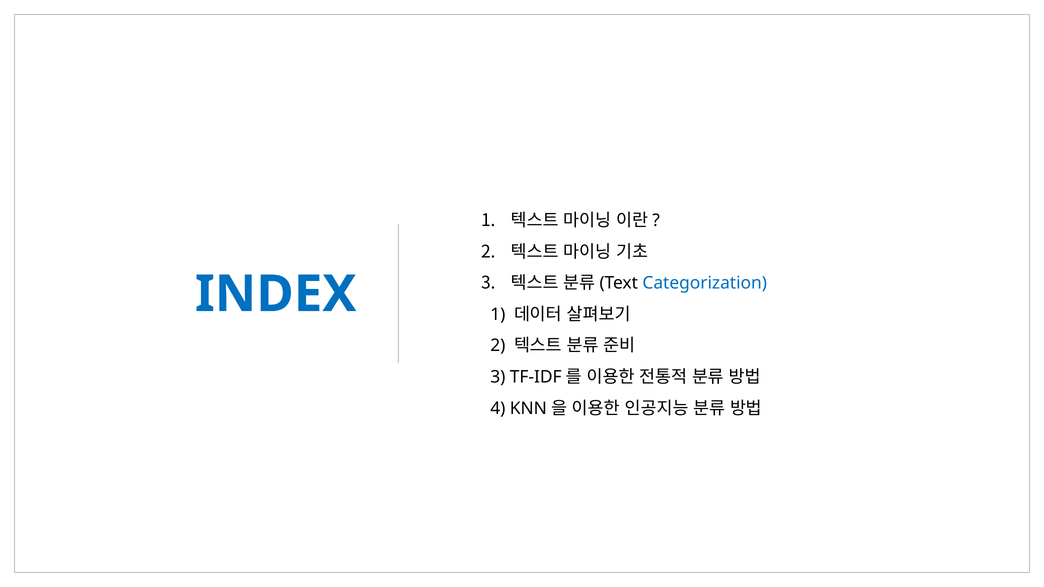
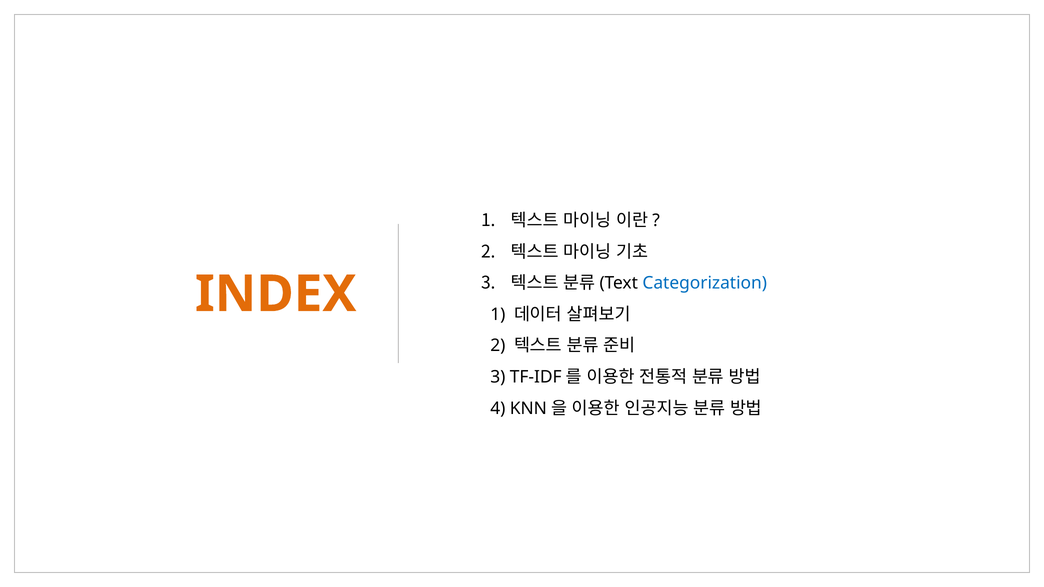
INDEX colour: blue -> orange
